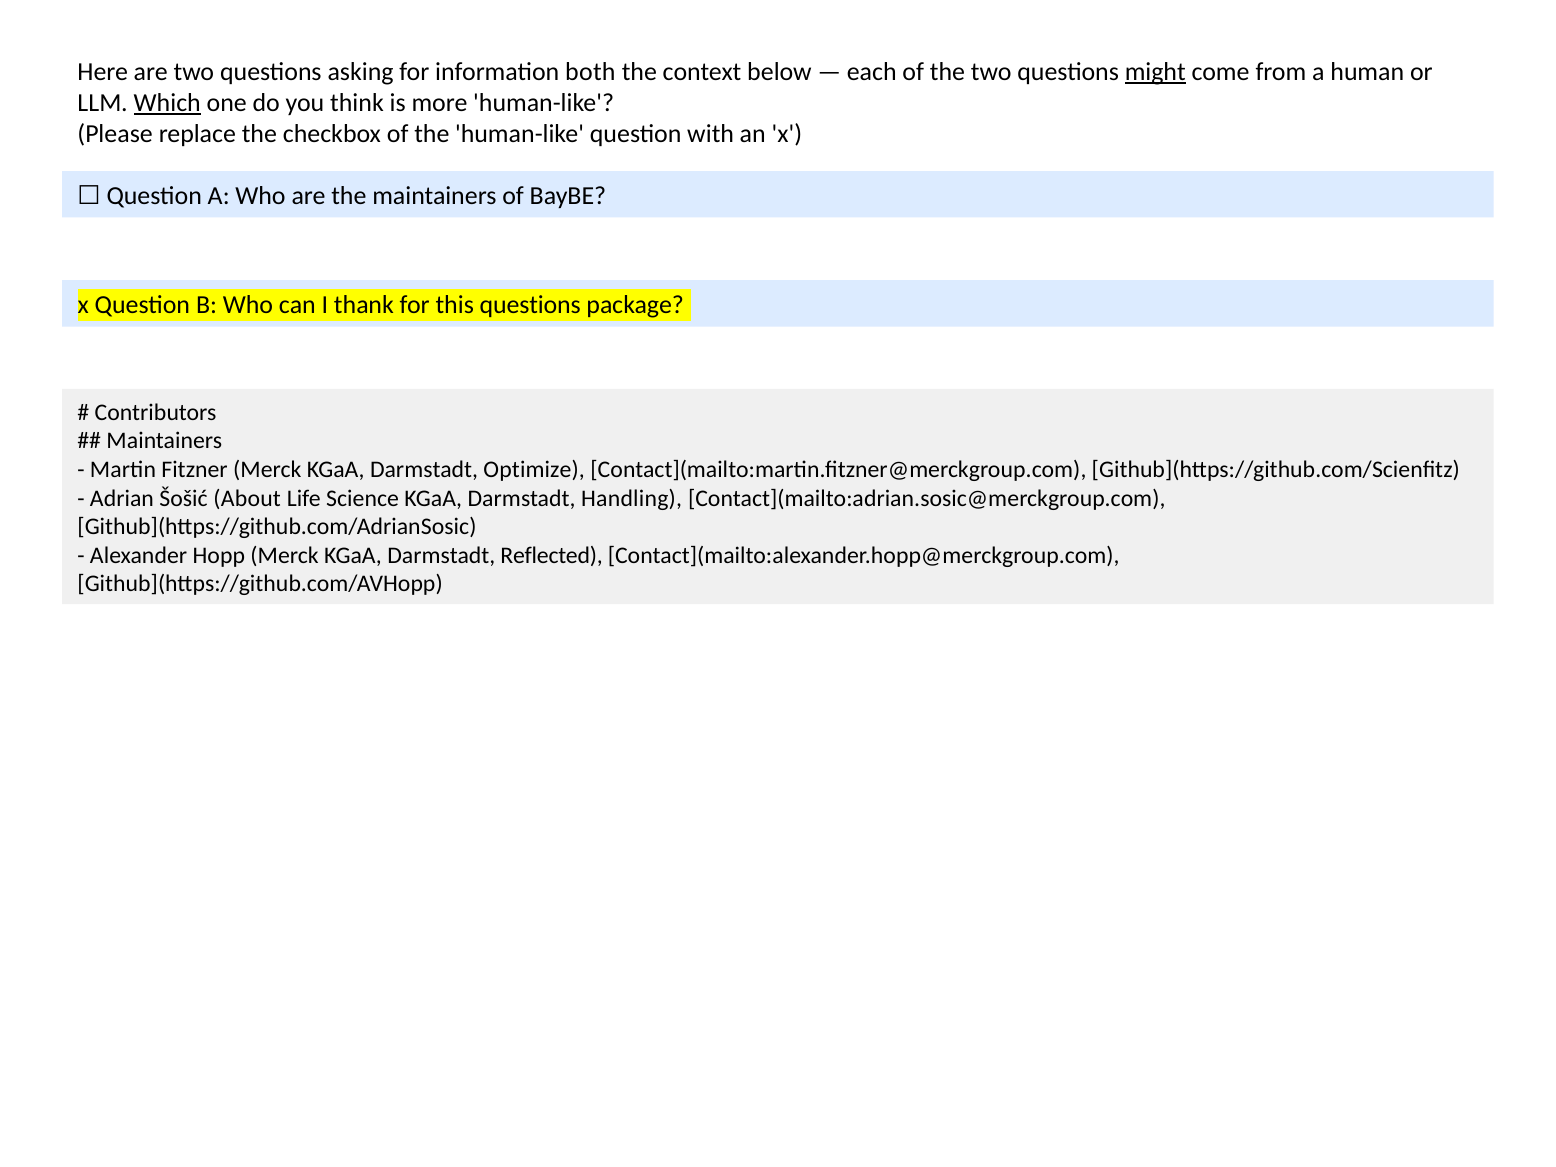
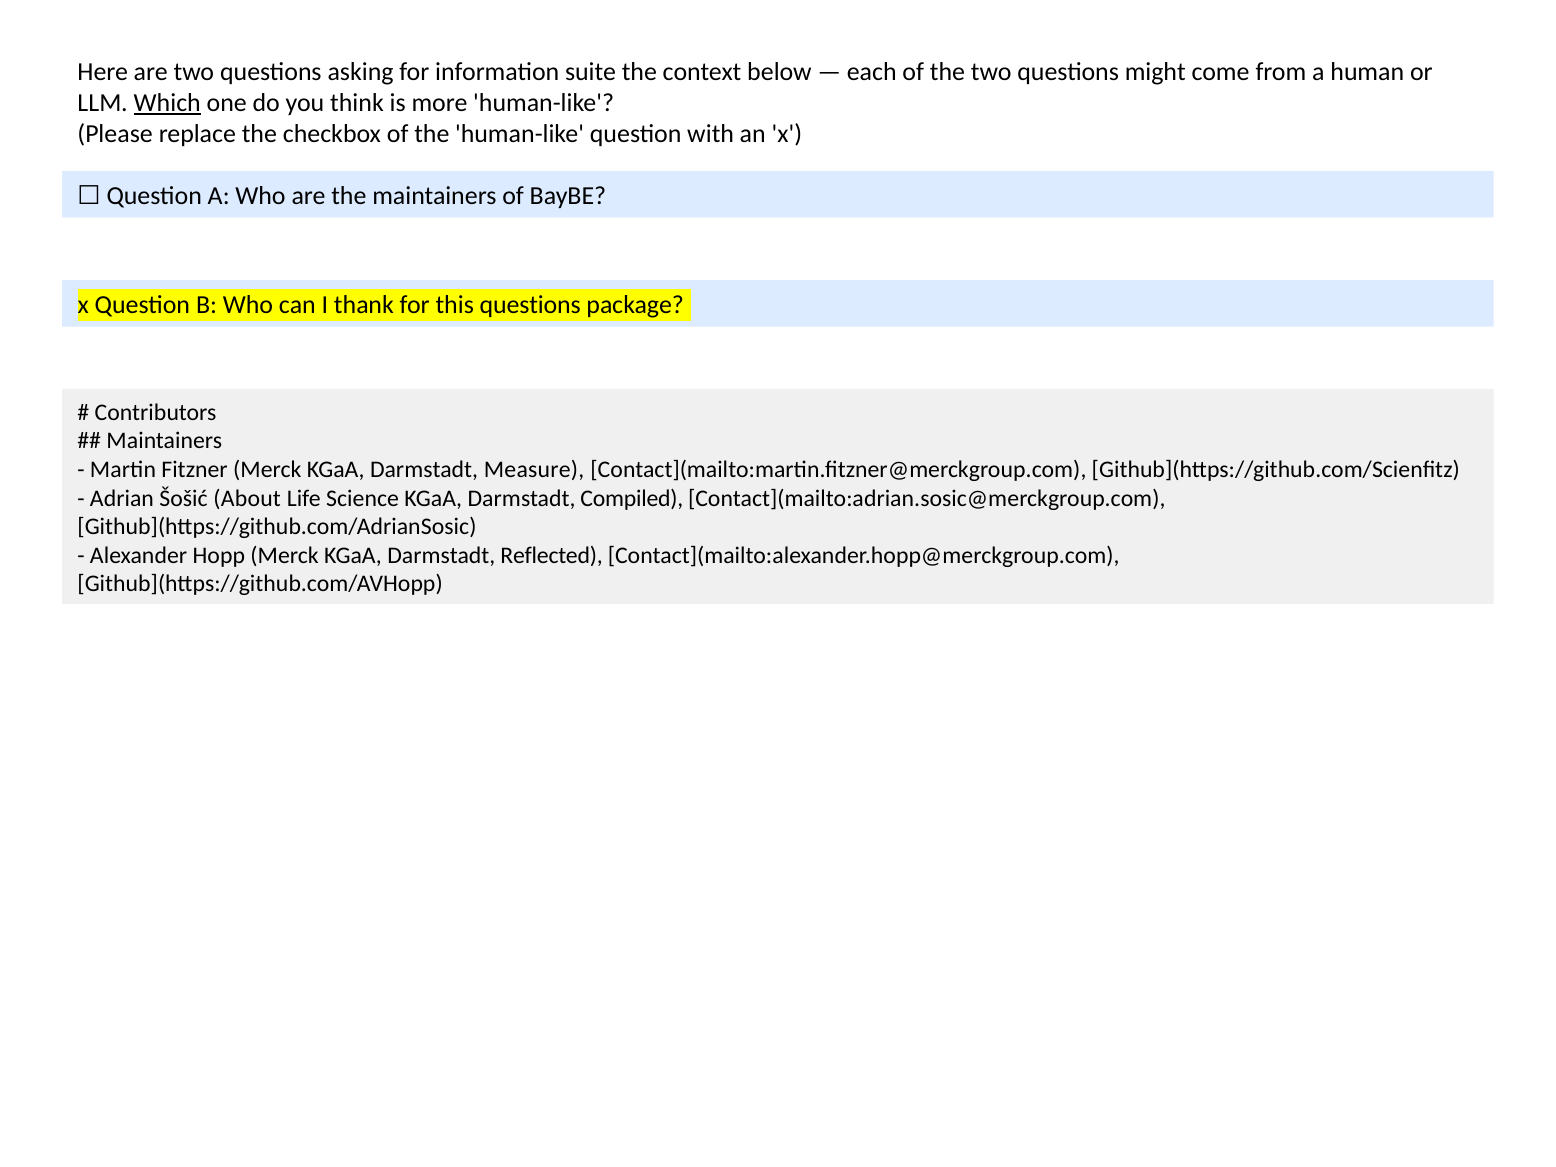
both: both -> suite
might underline: present -> none
Optimize: Optimize -> Measure
Handling: Handling -> Compiled
